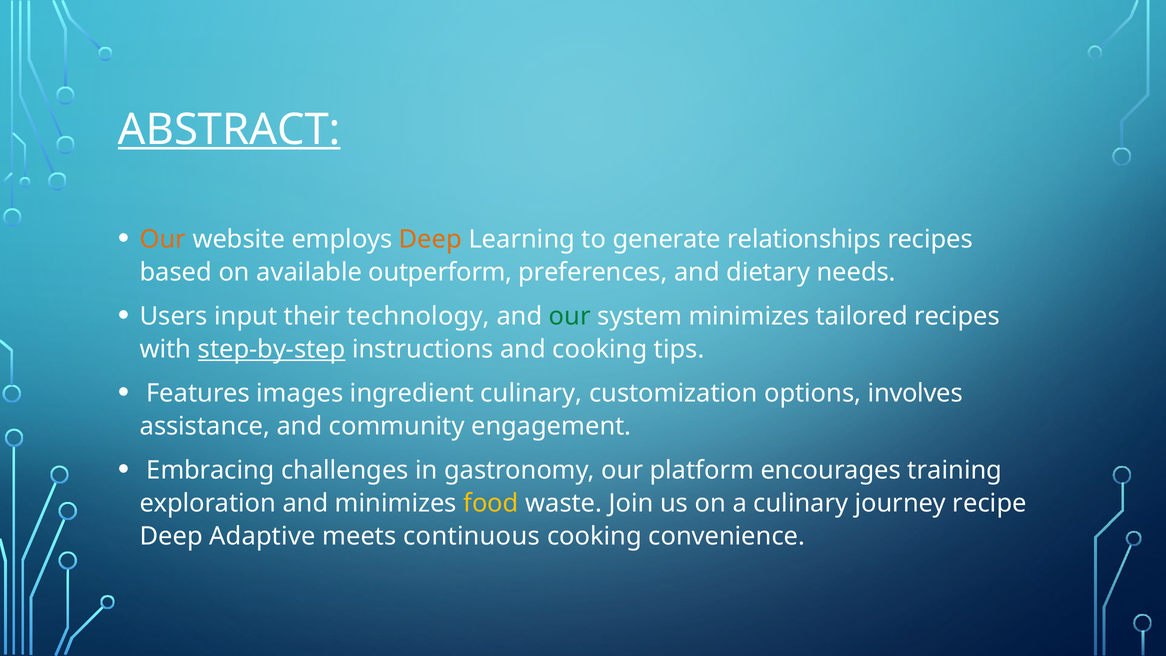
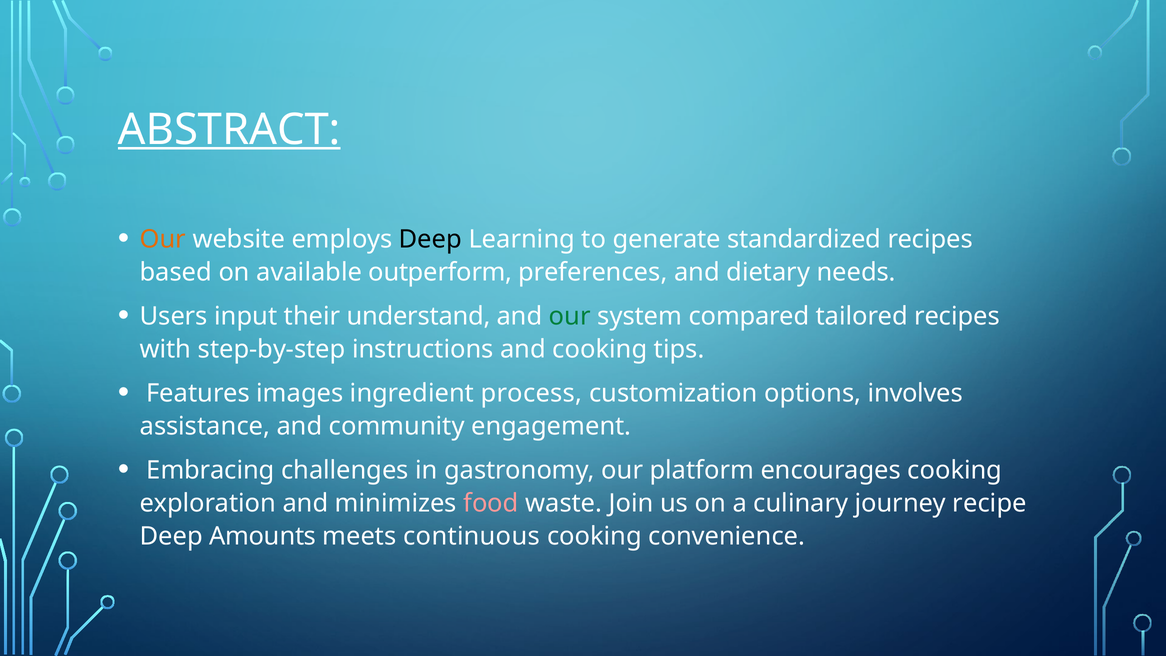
Deep at (430, 239) colour: orange -> black
relationships: relationships -> standardized
technology: technology -> understand
system minimizes: minimizes -> compared
step-by-step underline: present -> none
ingredient culinary: culinary -> process
encourages training: training -> cooking
food colour: yellow -> pink
Adaptive: Adaptive -> Amounts
